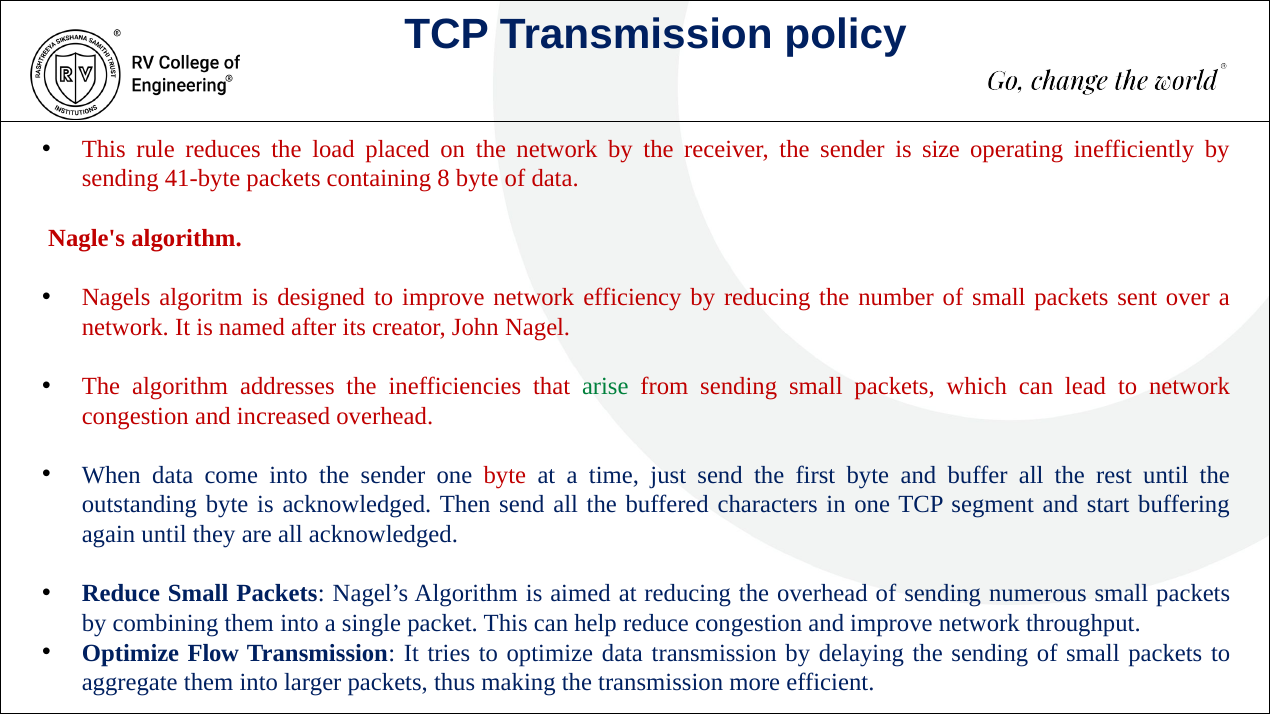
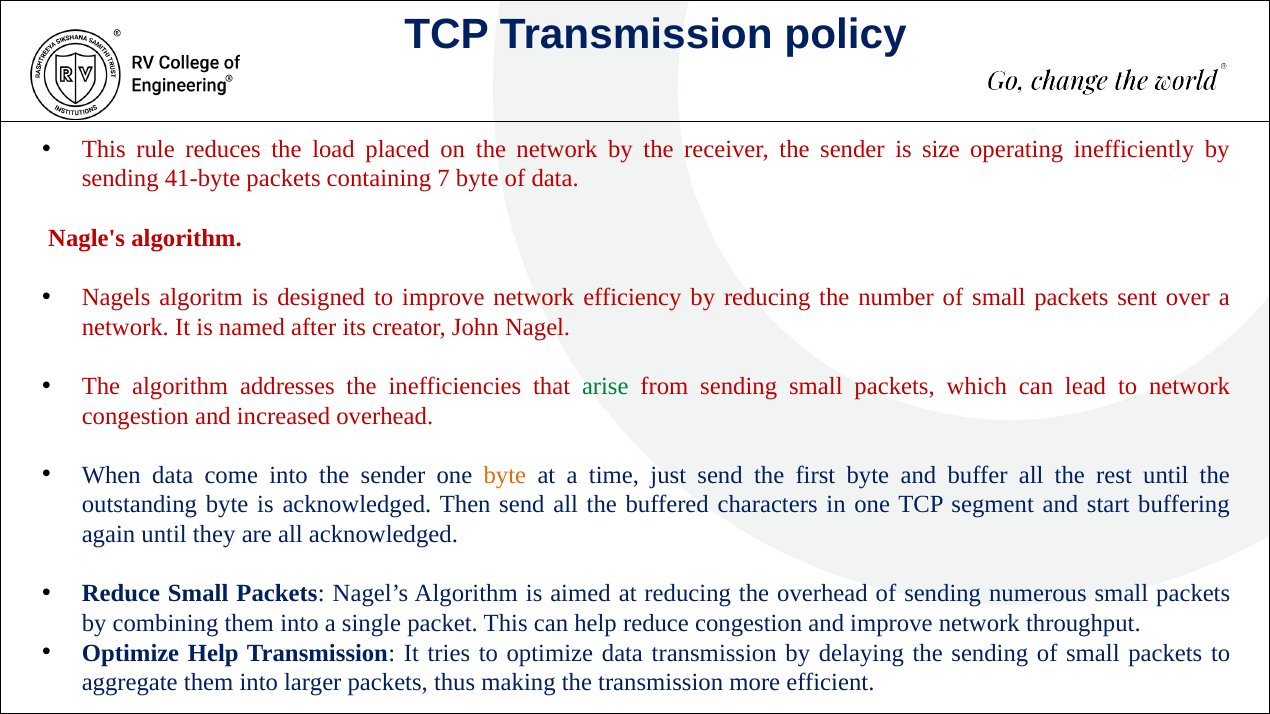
8: 8 -> 7
byte at (505, 475) colour: red -> orange
Optimize Flow: Flow -> Help
